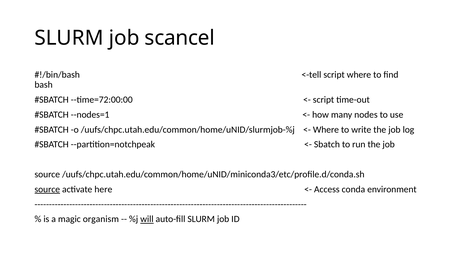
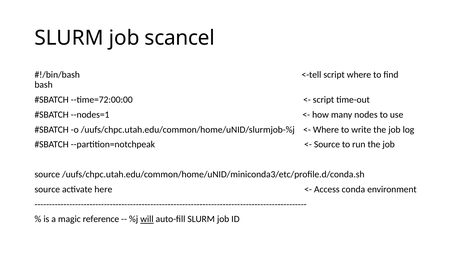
Sbatch at (327, 144): Sbatch -> Source
source at (47, 189) underline: present -> none
organism: organism -> reference
